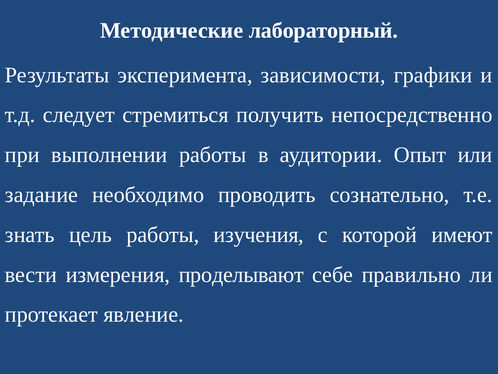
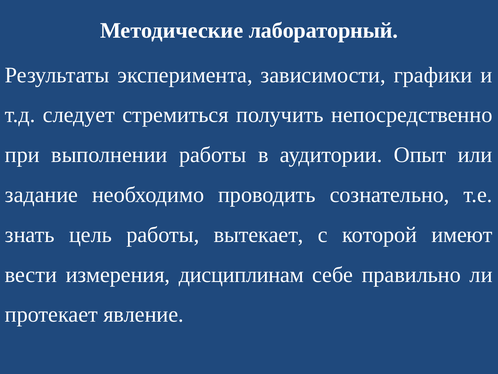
изучения: изучения -> вытекает
проделывают: проделывают -> дисциплинам
